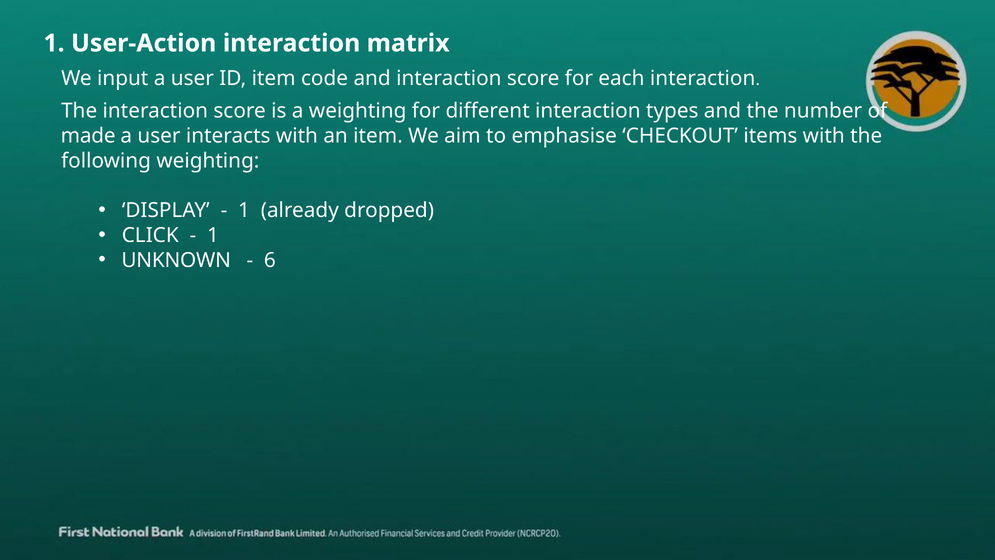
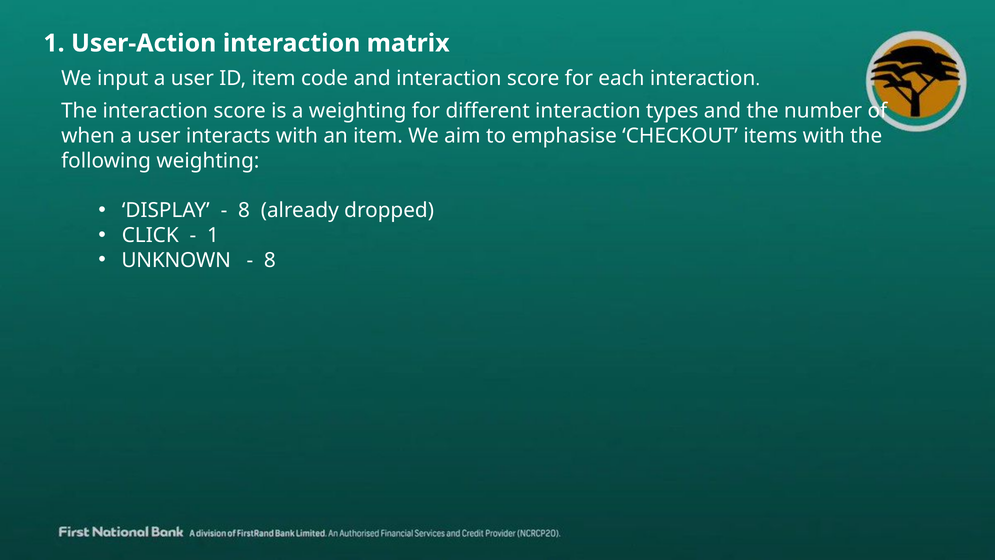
made: made -> when
1 at (244, 210): 1 -> 8
6 at (270, 260): 6 -> 8
